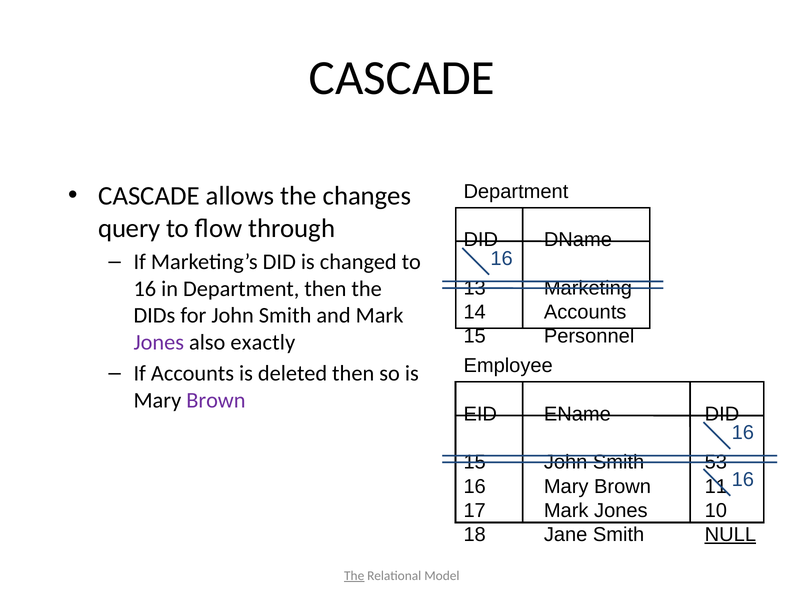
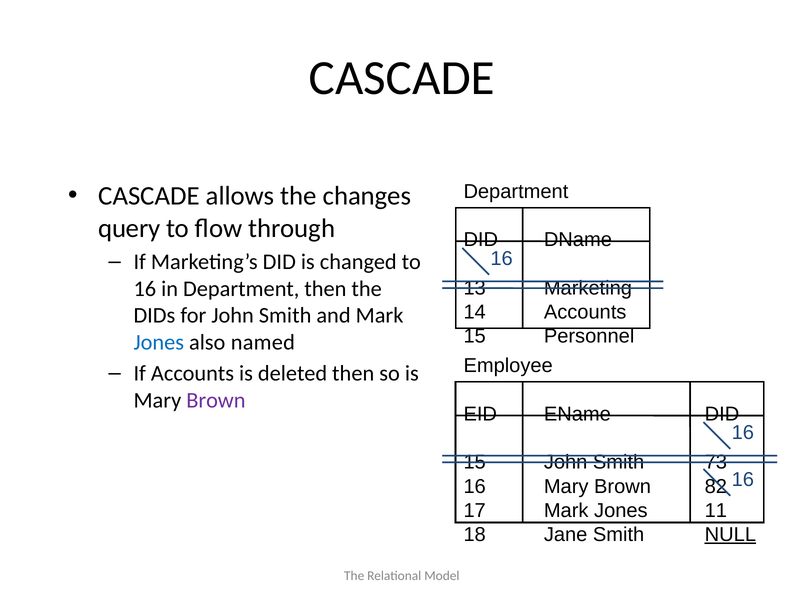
Jones at (159, 342) colour: purple -> blue
exactly: exactly -> named
53: 53 -> 73
11: 11 -> 82
10: 10 -> 11
The at (354, 576) underline: present -> none
